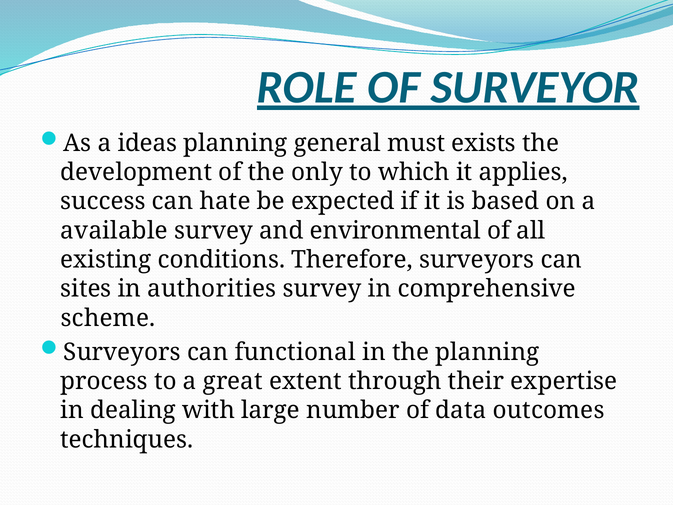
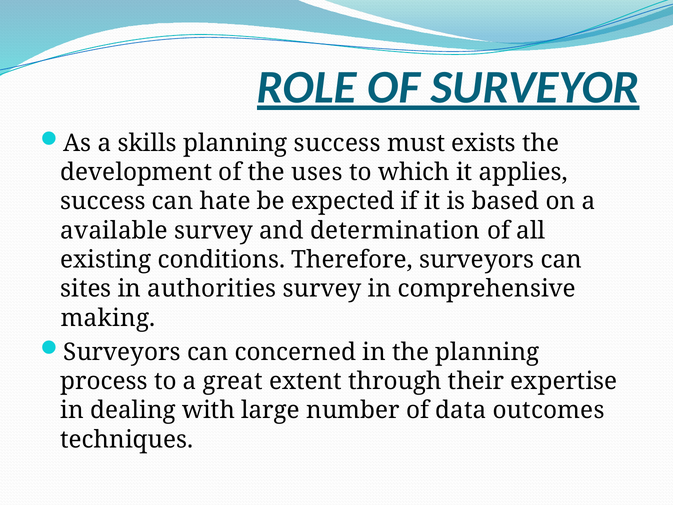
ideas: ideas -> skills
planning general: general -> success
only: only -> uses
environmental: environmental -> determination
scheme: scheme -> making
functional: functional -> concerned
